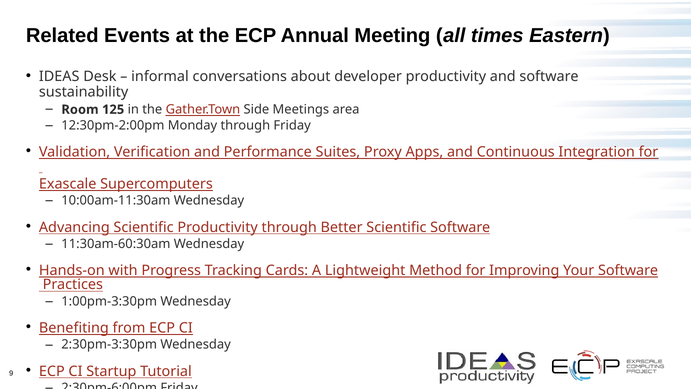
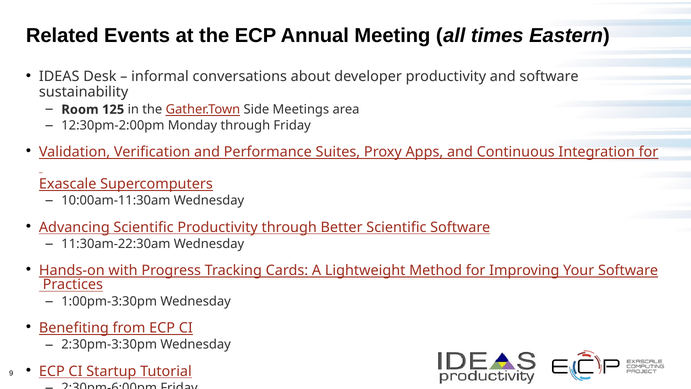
11:30am-60:30am: 11:30am-60:30am -> 11:30am-22:30am
